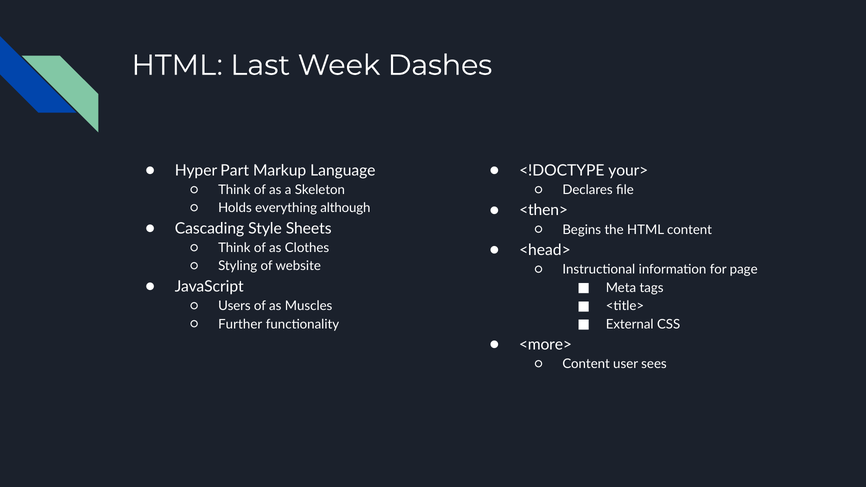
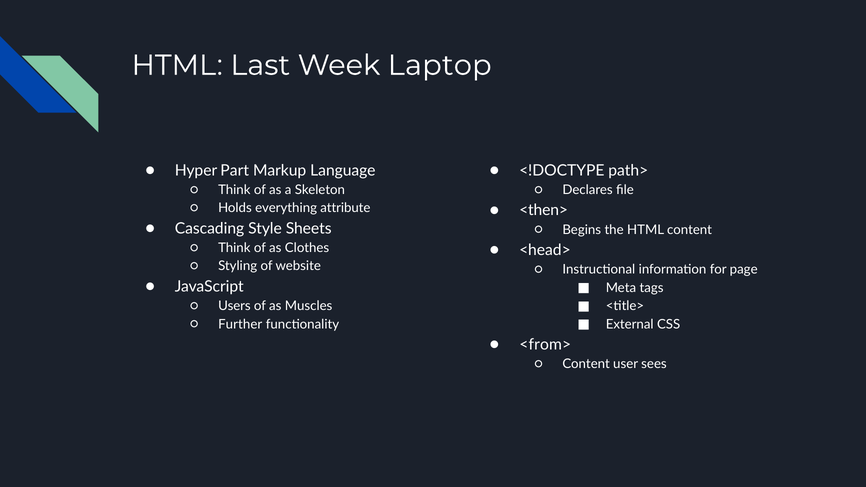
Dashes: Dashes -> Laptop
your>: your> -> path>
although: although -> attribute
<more>: <more> -> <from>
